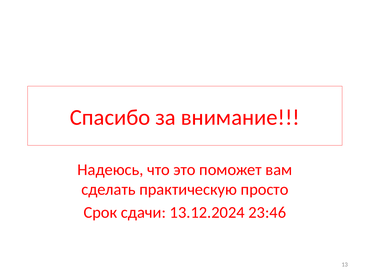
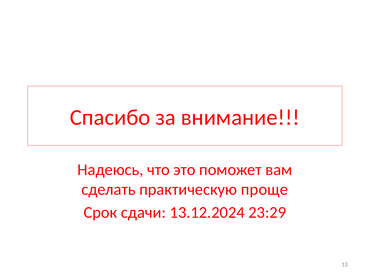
просто: просто -> проще
23:46: 23:46 -> 23:29
